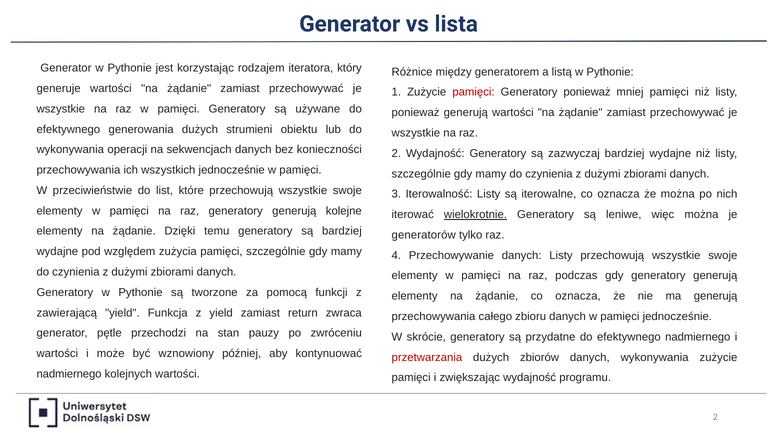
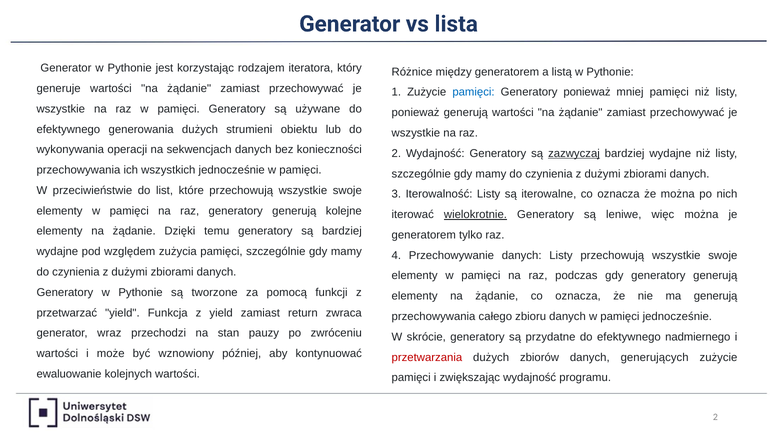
pamięci at (473, 92) colour: red -> blue
zazwyczaj underline: none -> present
generatorów at (424, 235): generatorów -> generatorem
zawierającą: zawierającą -> przetwarzać
pętle: pętle -> wraz
danych wykonywania: wykonywania -> generujących
nadmiernego at (69, 374): nadmiernego -> ewaluowanie
